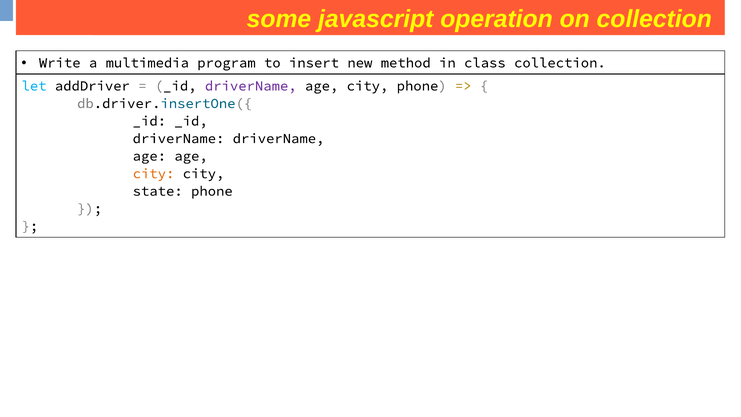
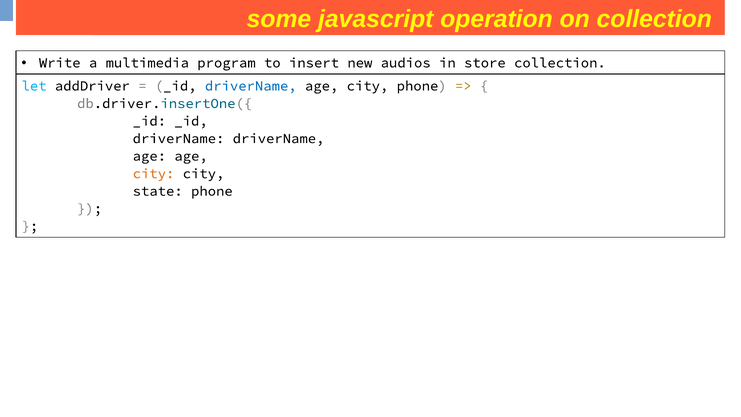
method: method -> audios
class: class -> store
driverName at (251, 86) colour: purple -> blue
